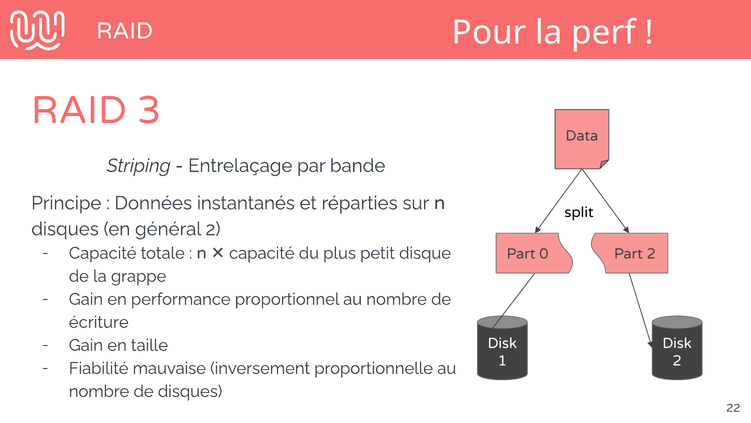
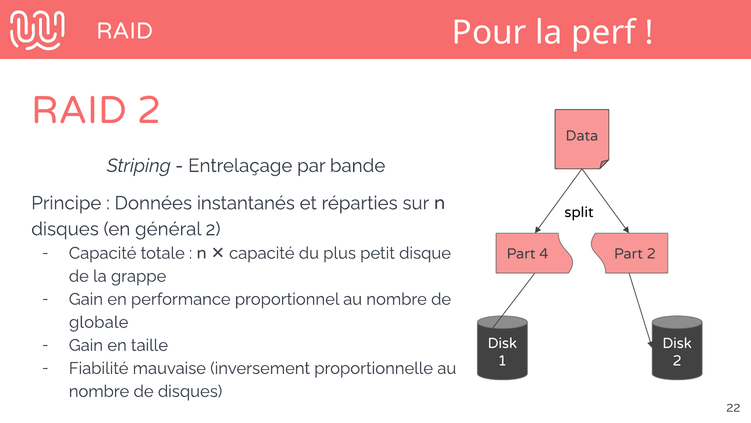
RAID 3: 3 -> 2
0: 0 -> 4
écriture: écriture -> globale
